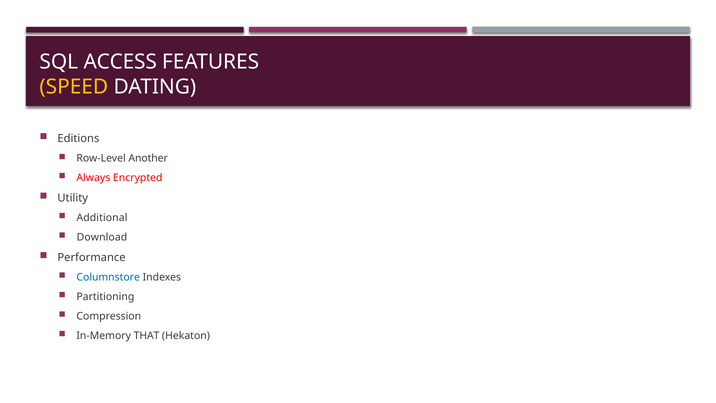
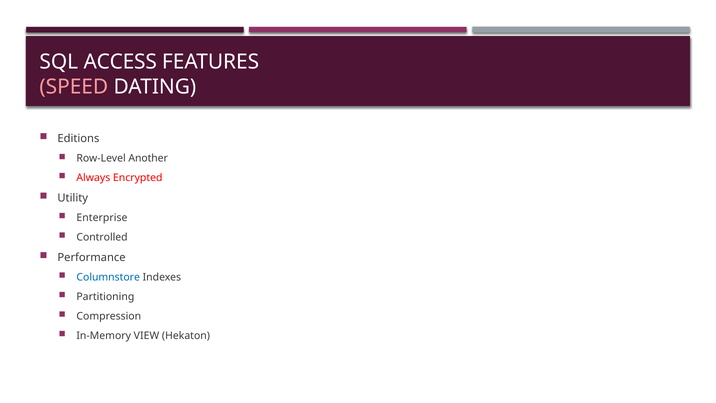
SPEED colour: yellow -> pink
Additional: Additional -> Enterprise
Download: Download -> Controlled
THAT: THAT -> VIEW
